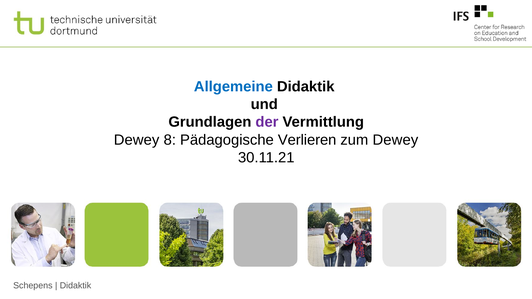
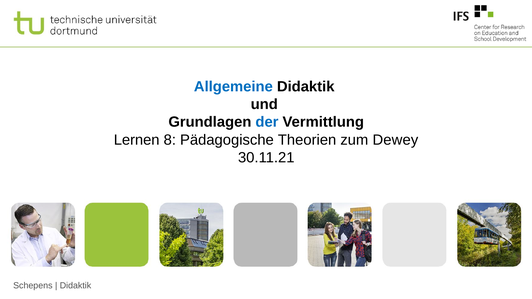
der colour: purple -> blue
Dewey at (137, 140): Dewey -> Lernen
Verlieren: Verlieren -> Theorien
